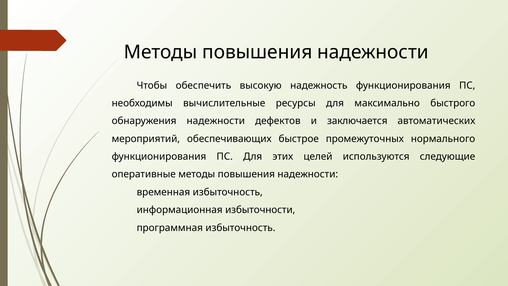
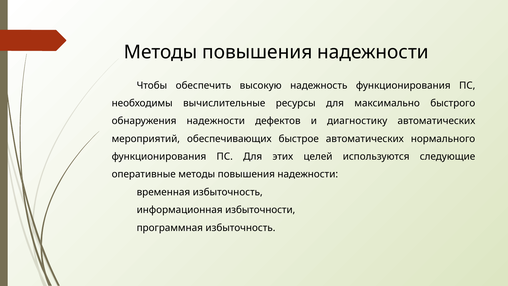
заключается: заключается -> диагностику
быстрое промежуточных: промежуточных -> автоматических
